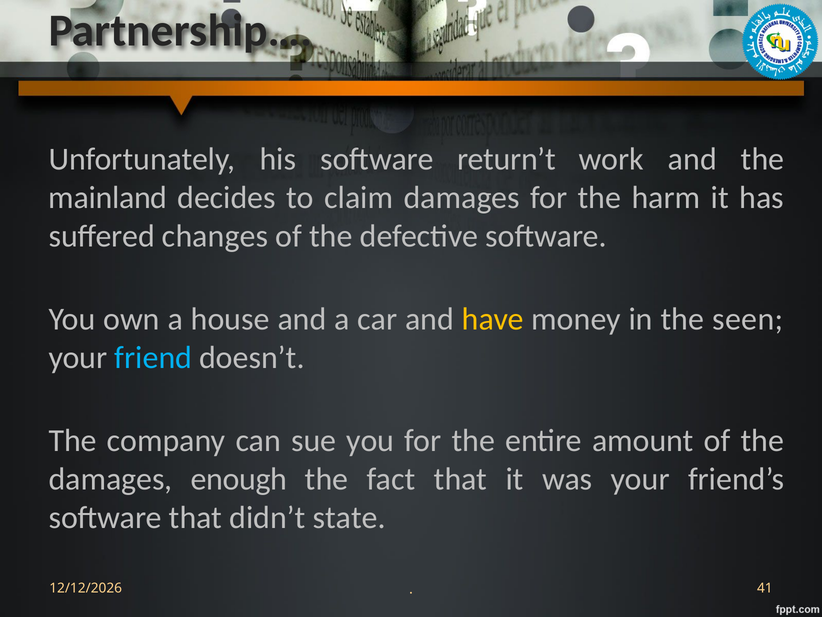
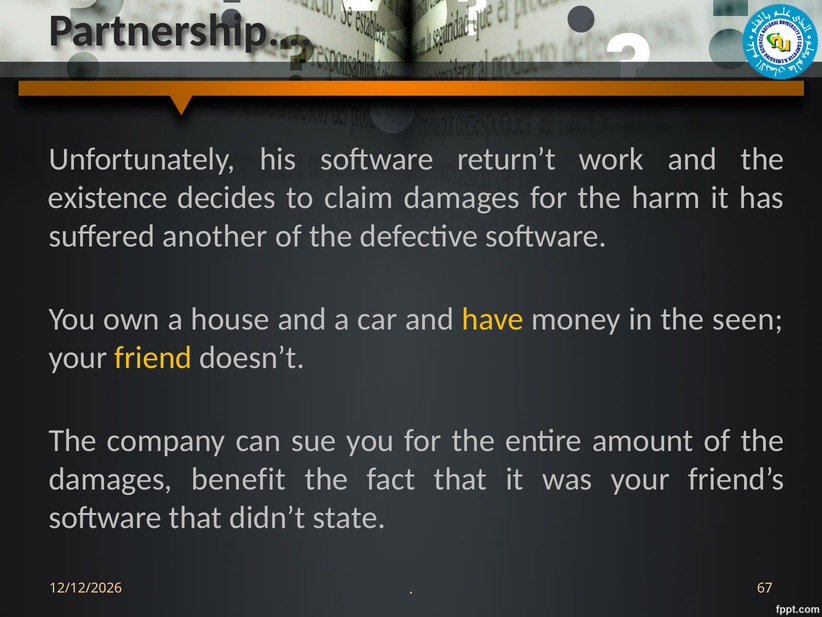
mainland: mainland -> existence
changes: changes -> another
friend colour: light blue -> yellow
enough: enough -> benefit
41: 41 -> 67
